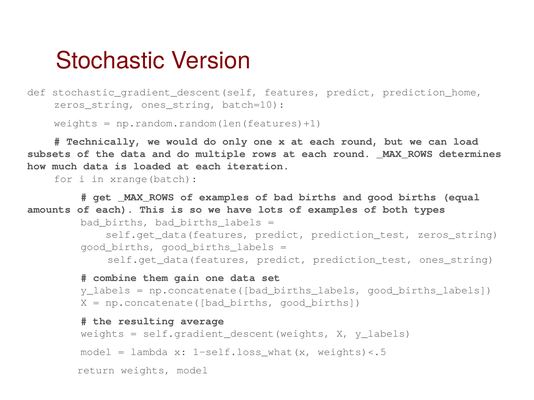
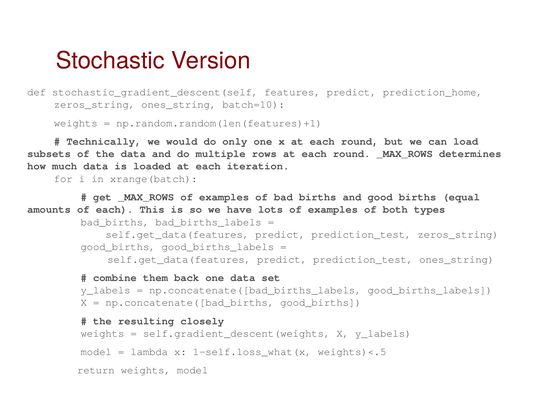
gain: gain -> back
average: average -> closely
